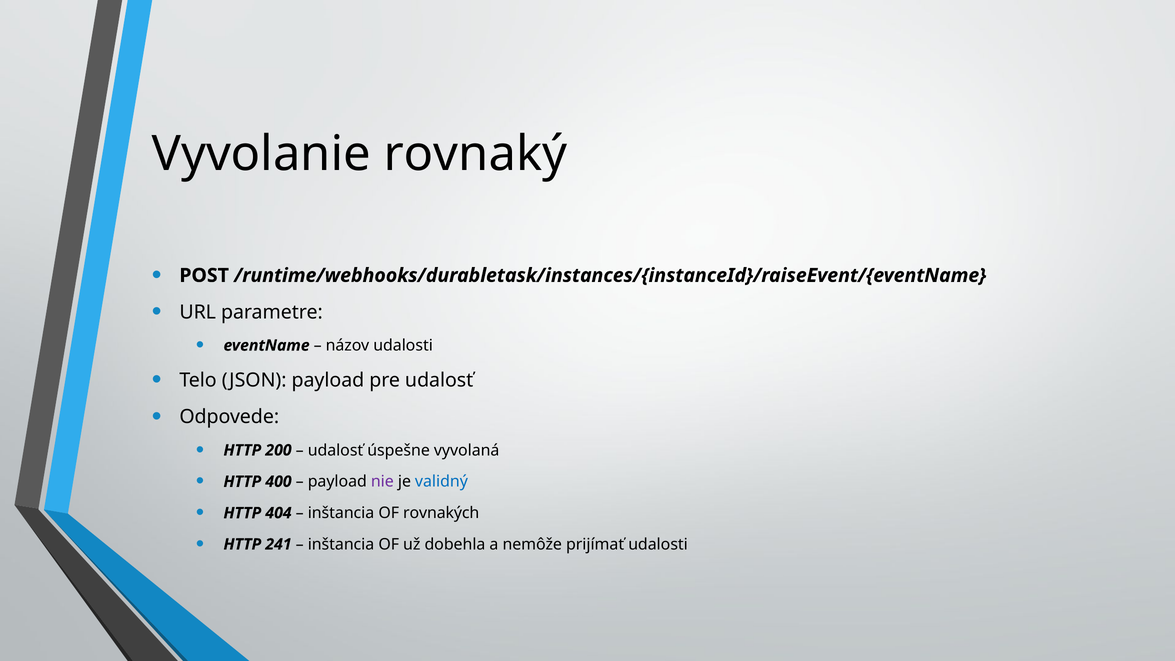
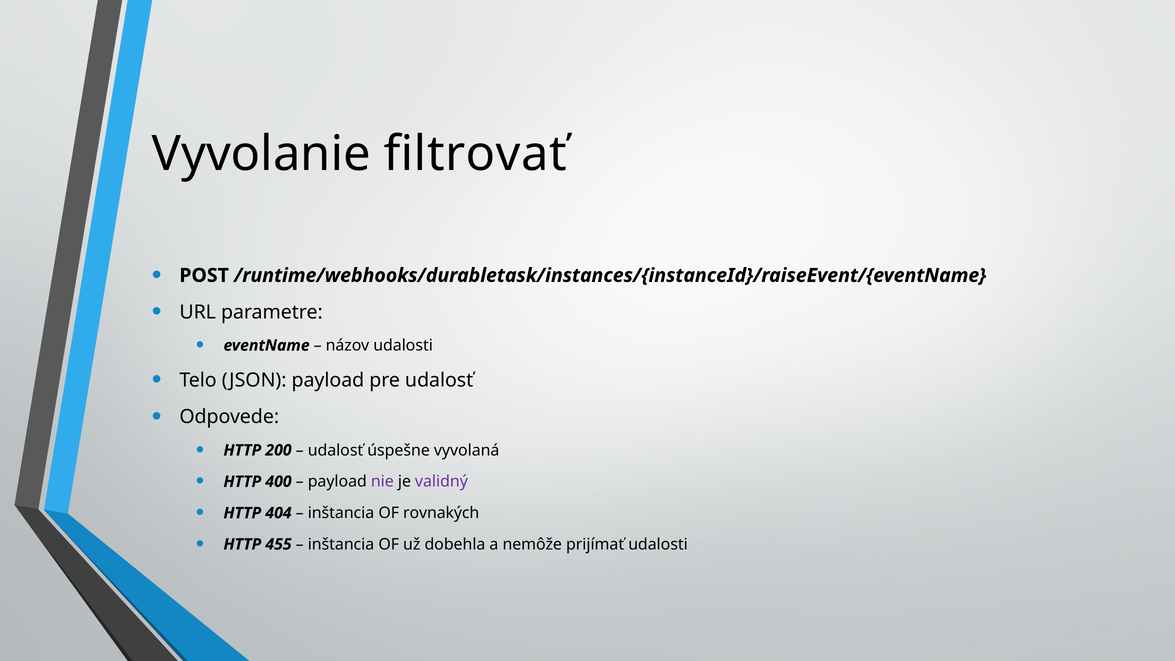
rovnaký: rovnaký -> filtrovať
validný colour: blue -> purple
241: 241 -> 455
